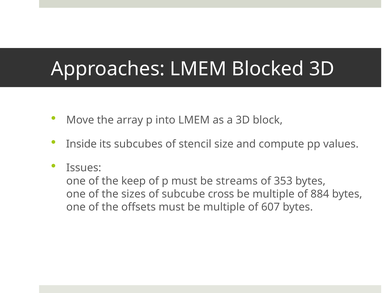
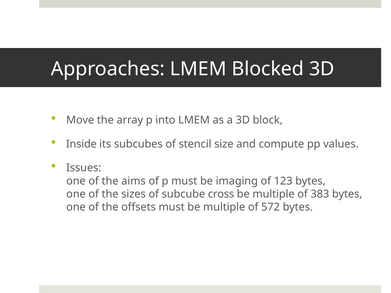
keep: keep -> aims
streams: streams -> imaging
353: 353 -> 123
884: 884 -> 383
607: 607 -> 572
